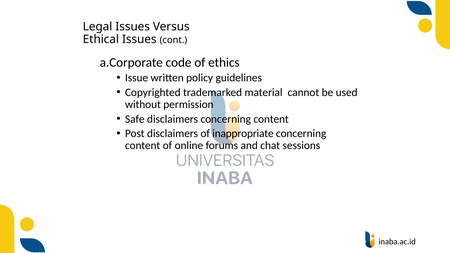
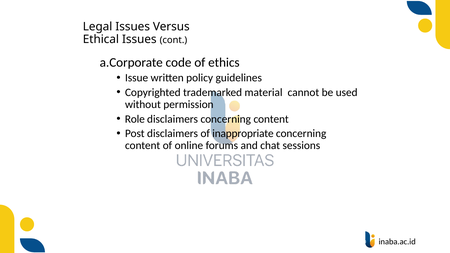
Safe: Safe -> Role
